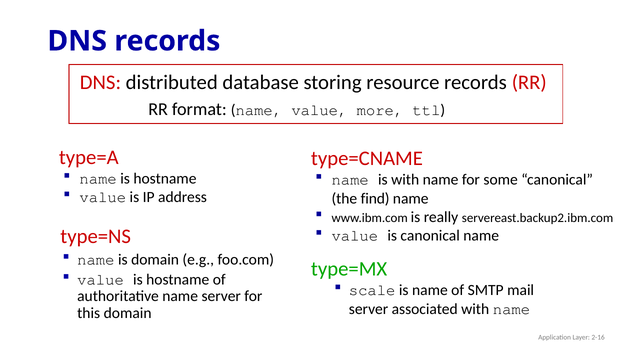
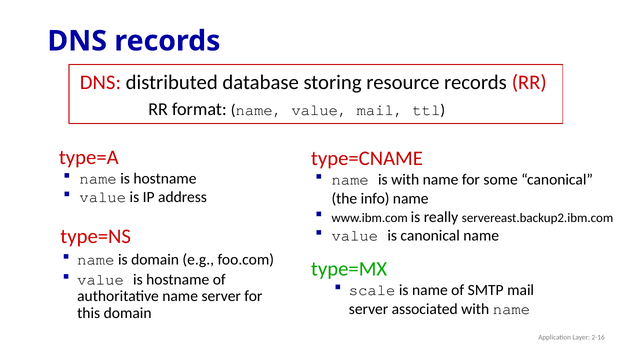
value more: more -> mail
find: find -> info
